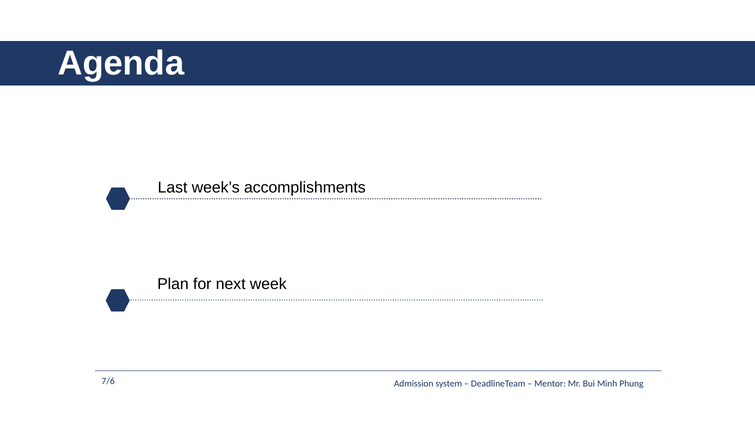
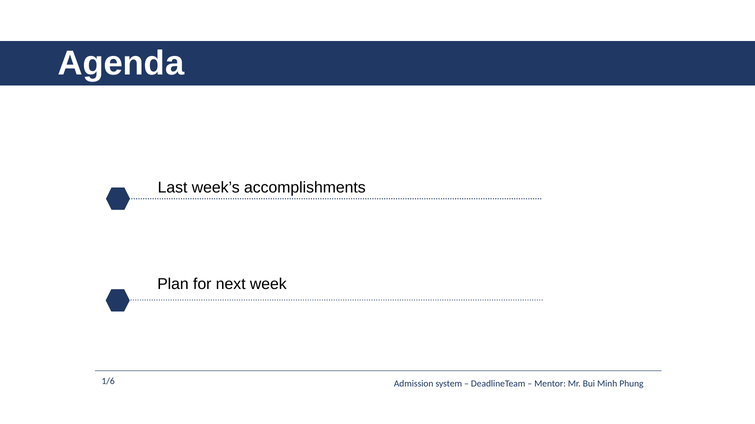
7/6: 7/6 -> 1/6
